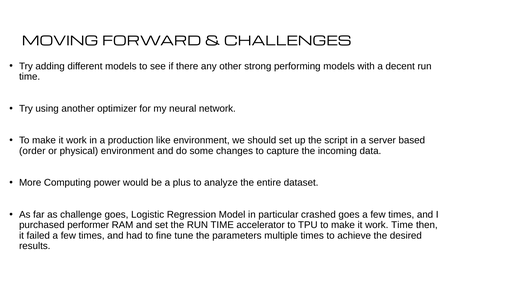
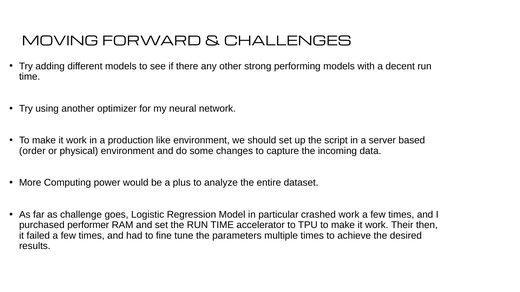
crashed goes: goes -> work
work Time: Time -> Their
